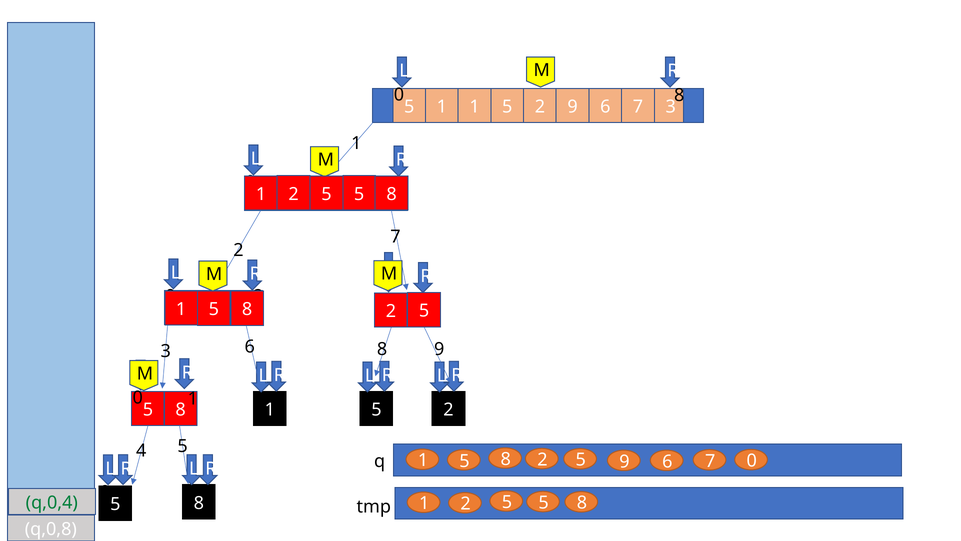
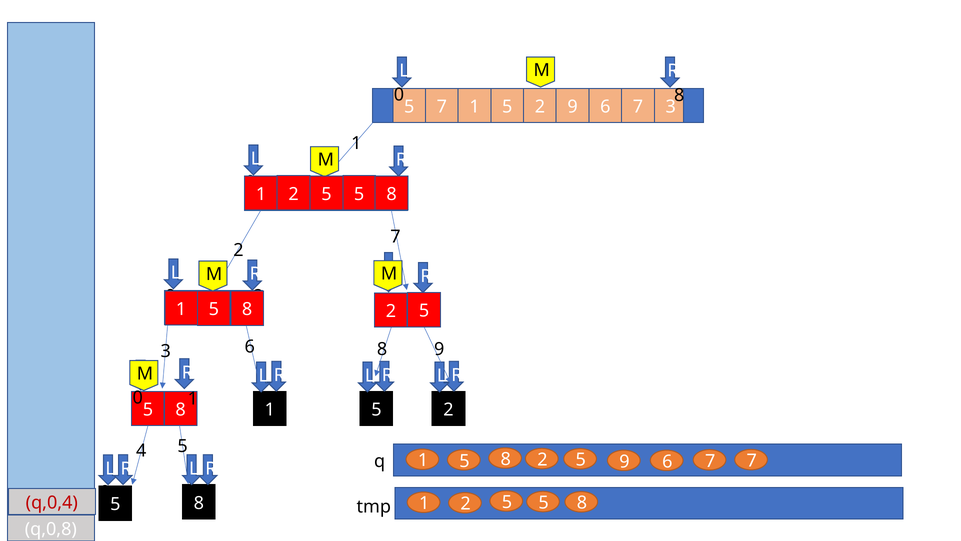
1 at (442, 107): 1 -> 7
7 0: 0 -> 7
q,0,4 colour: green -> red
